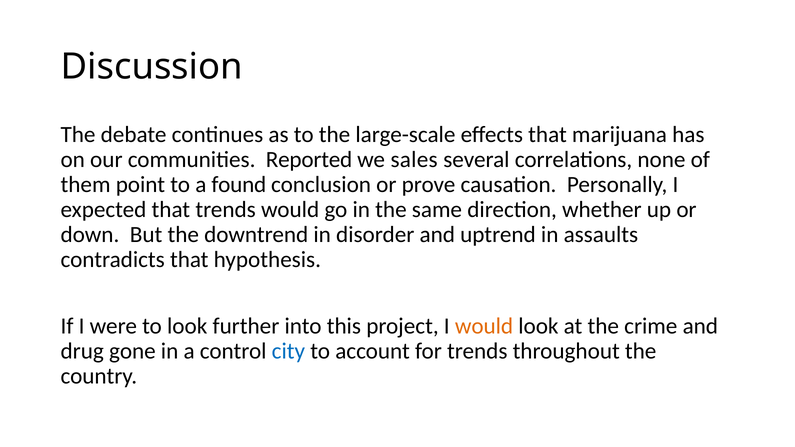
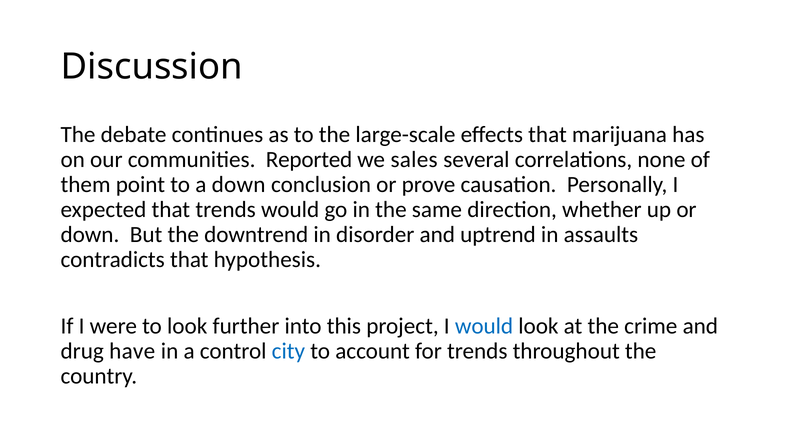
a found: found -> down
would at (484, 326) colour: orange -> blue
gone: gone -> have
